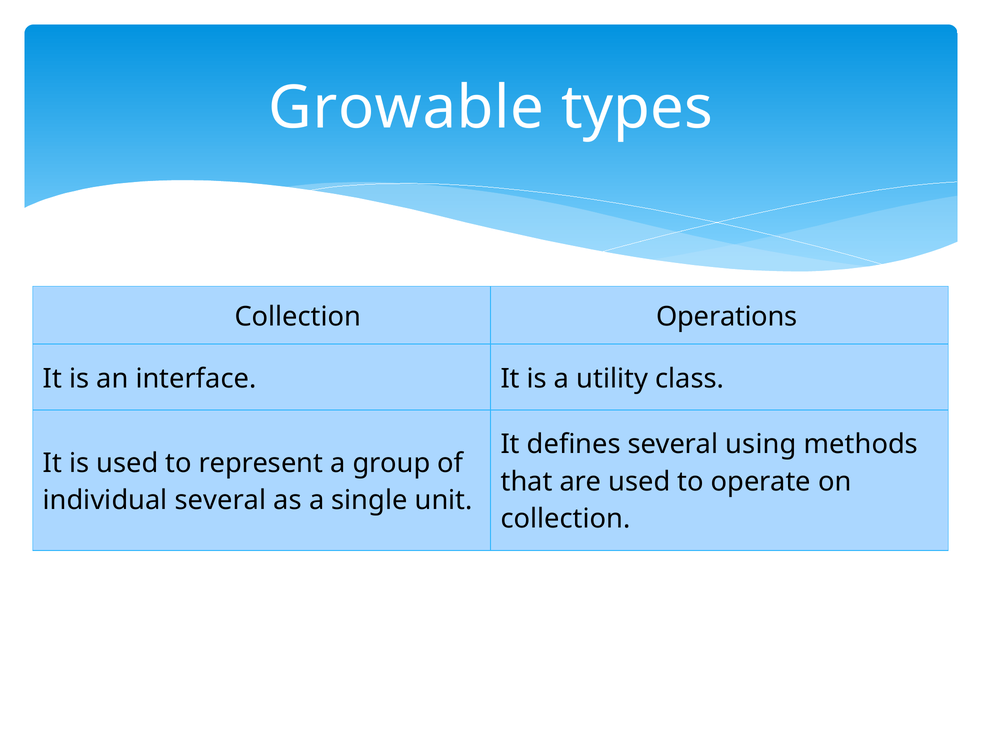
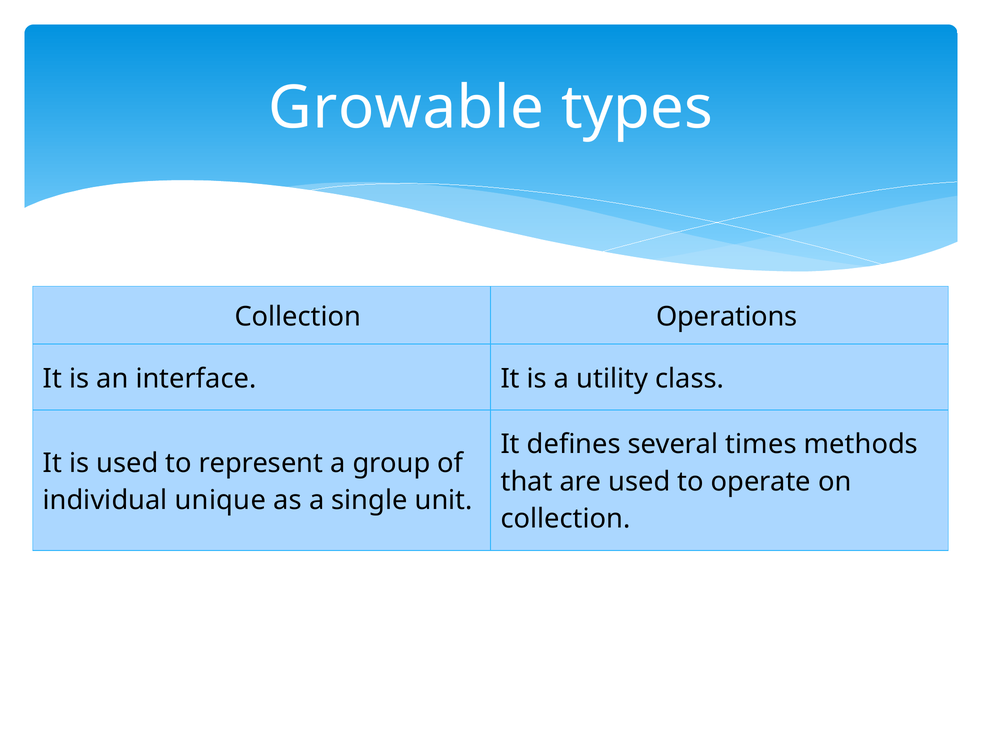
using: using -> times
individual several: several -> unique
